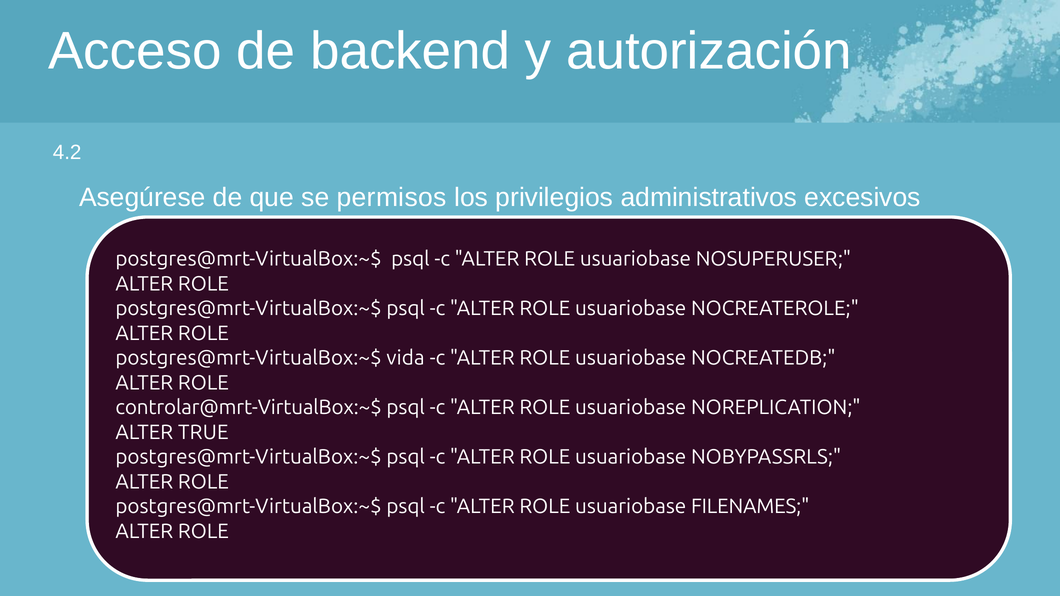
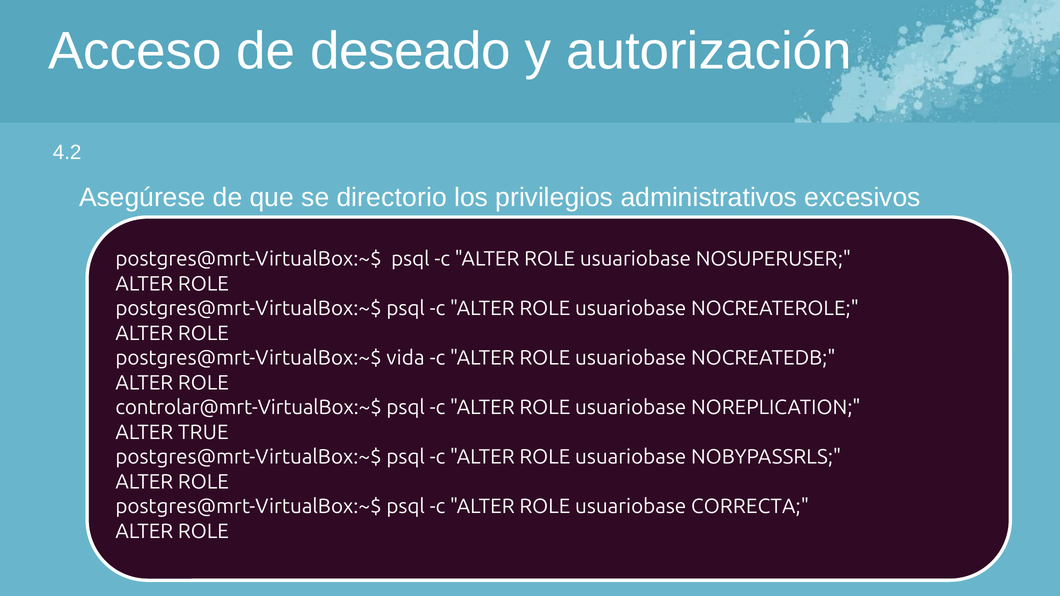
backend: backend -> deseado
permisos: permisos -> directorio
FILENAMES: FILENAMES -> CORRECTA
